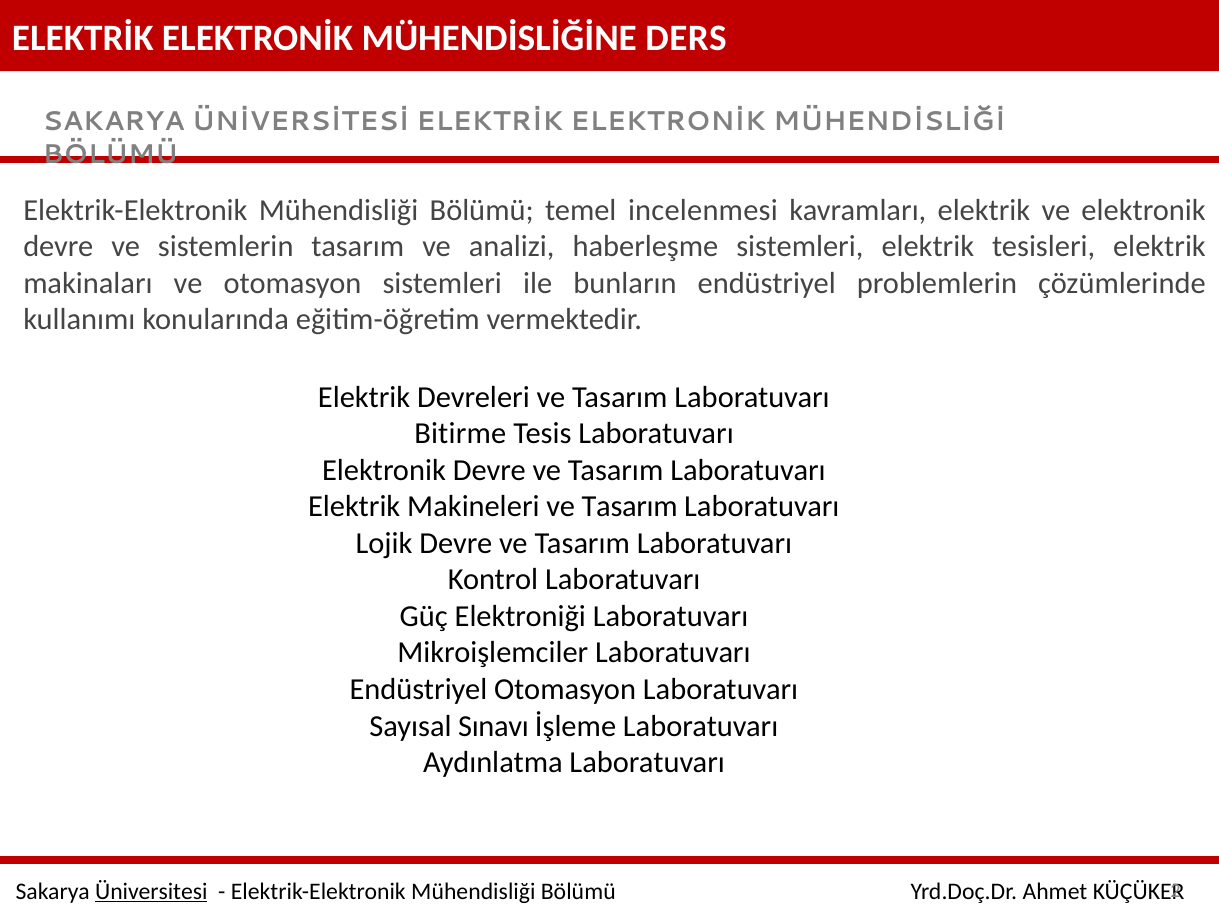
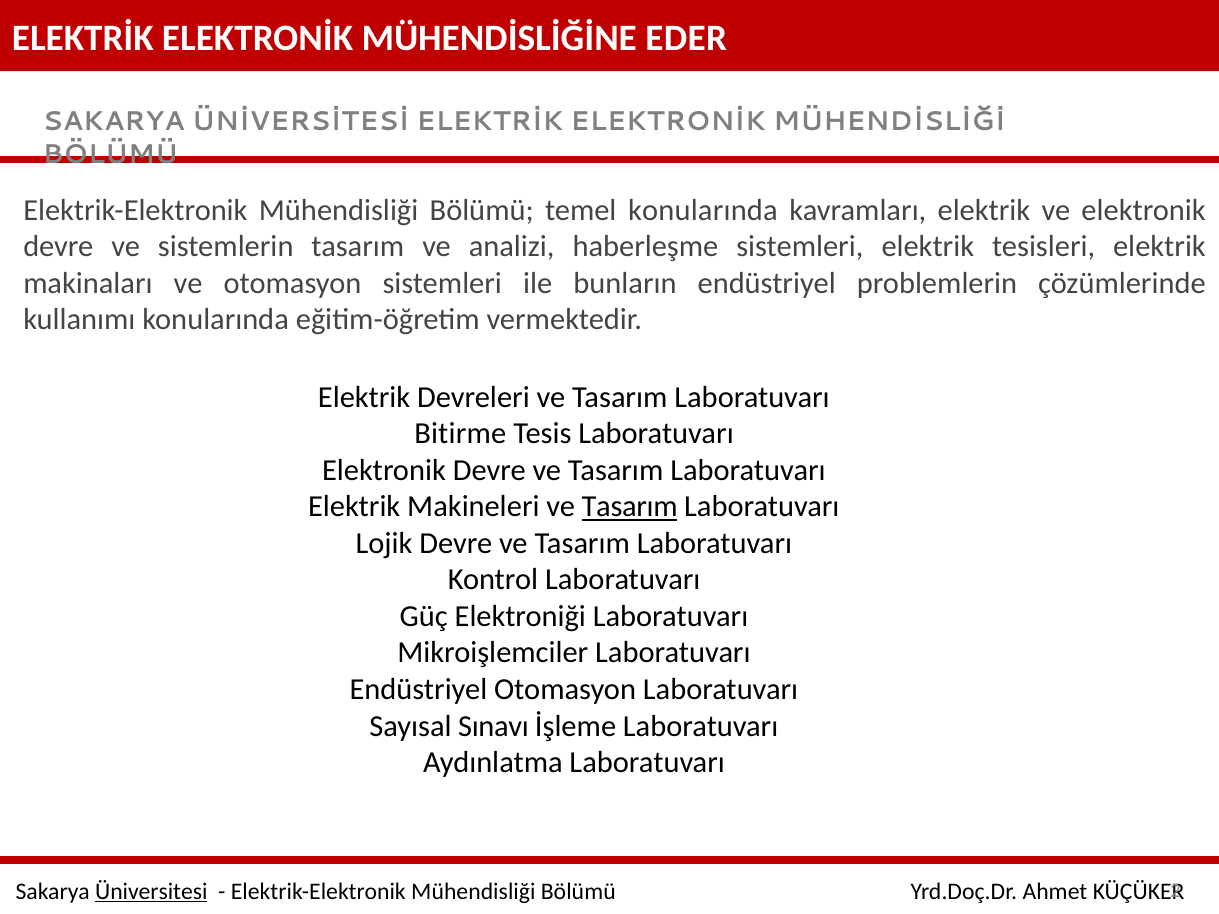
DERS: DERS -> EDER
temel incelenmesi: incelenmesi -> konularında
Tasarım at (630, 507) underline: none -> present
